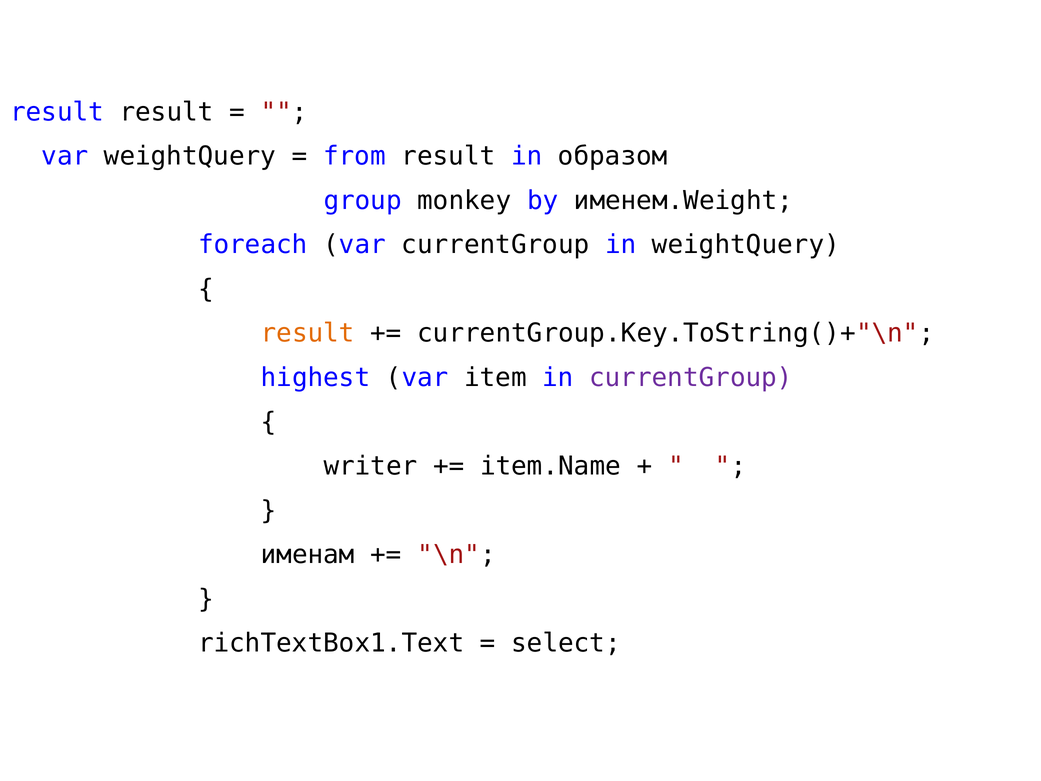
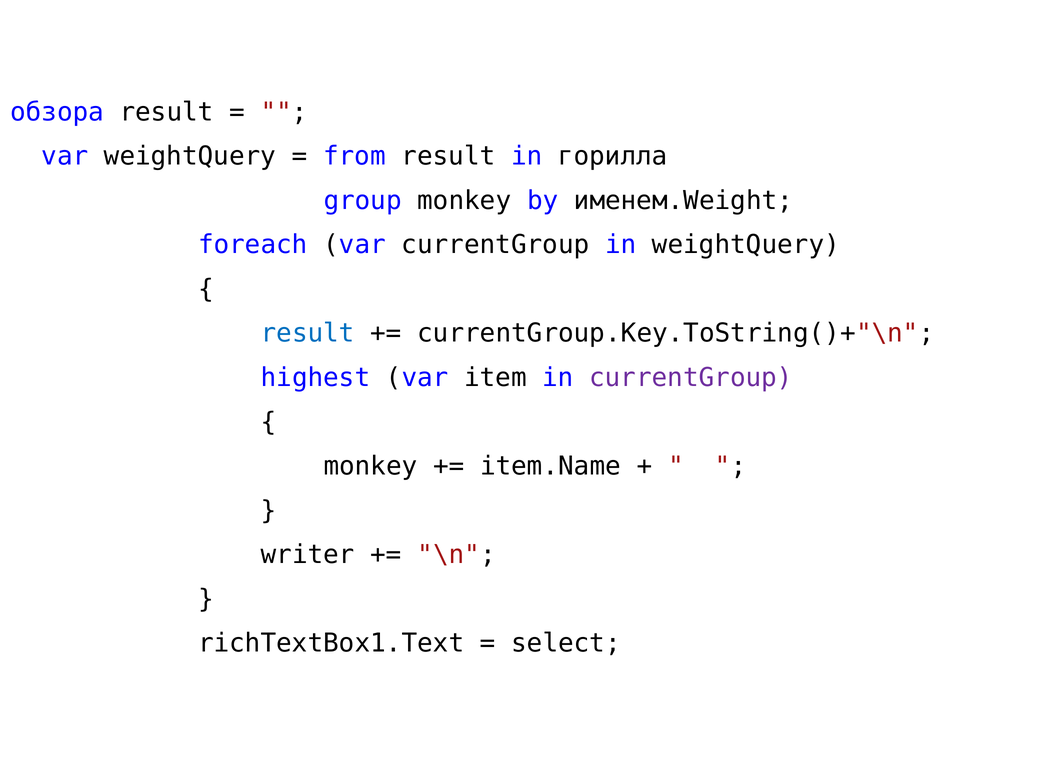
result at (57, 112): result -> обзора
образом: образом -> горилла
result at (308, 333) colour: orange -> blue
writer at (370, 466): writer -> monkey
именам: именам -> writer
